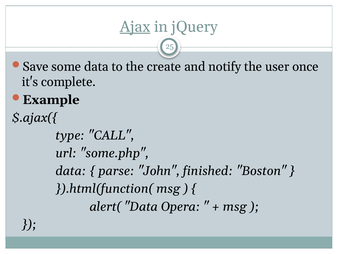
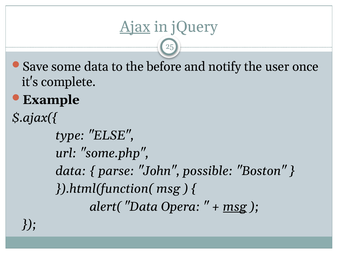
create: create -> before
CALL: CALL -> ELSE
finished: finished -> possible
msg at (235, 206) underline: none -> present
